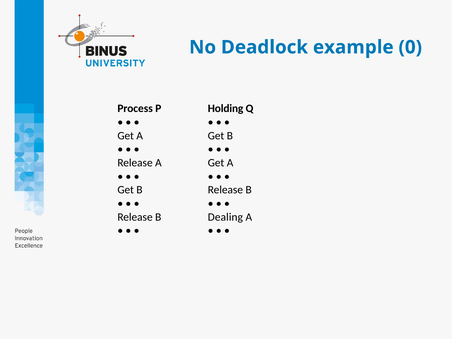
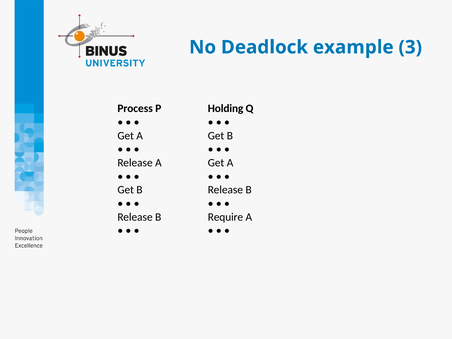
0: 0 -> 3
Dealing: Dealing -> Require
